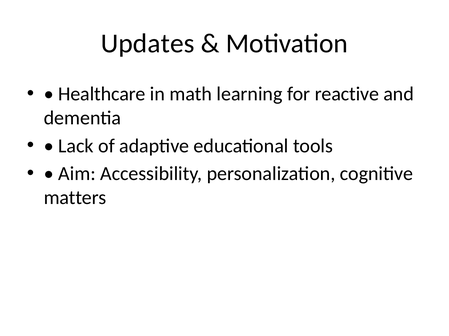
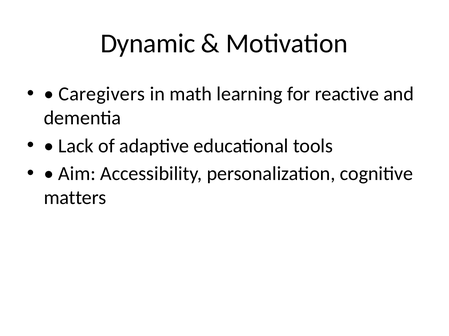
Updates: Updates -> Dynamic
Healthcare: Healthcare -> Caregivers
